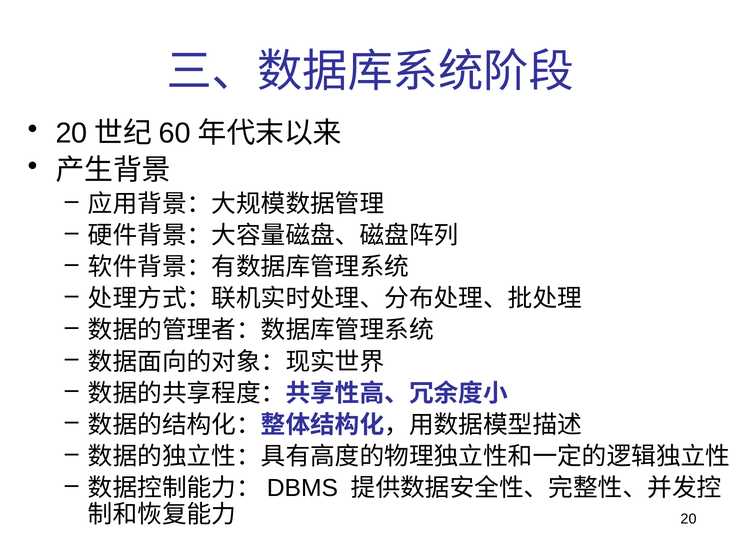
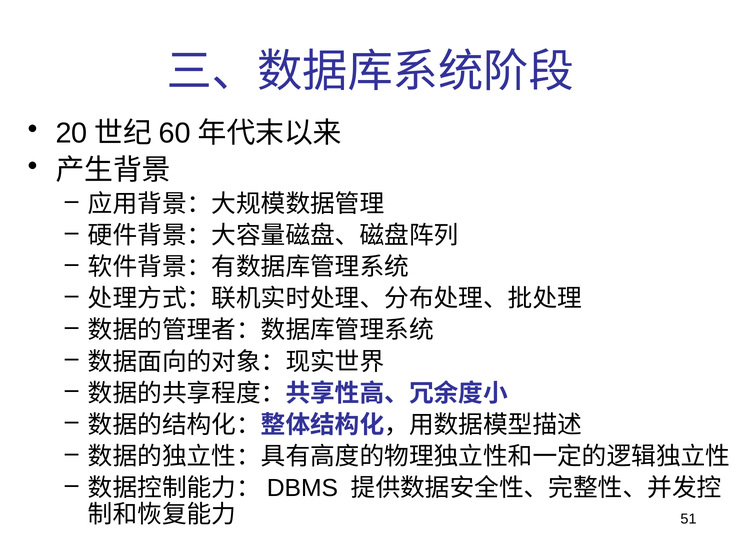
20 at (689, 519): 20 -> 51
